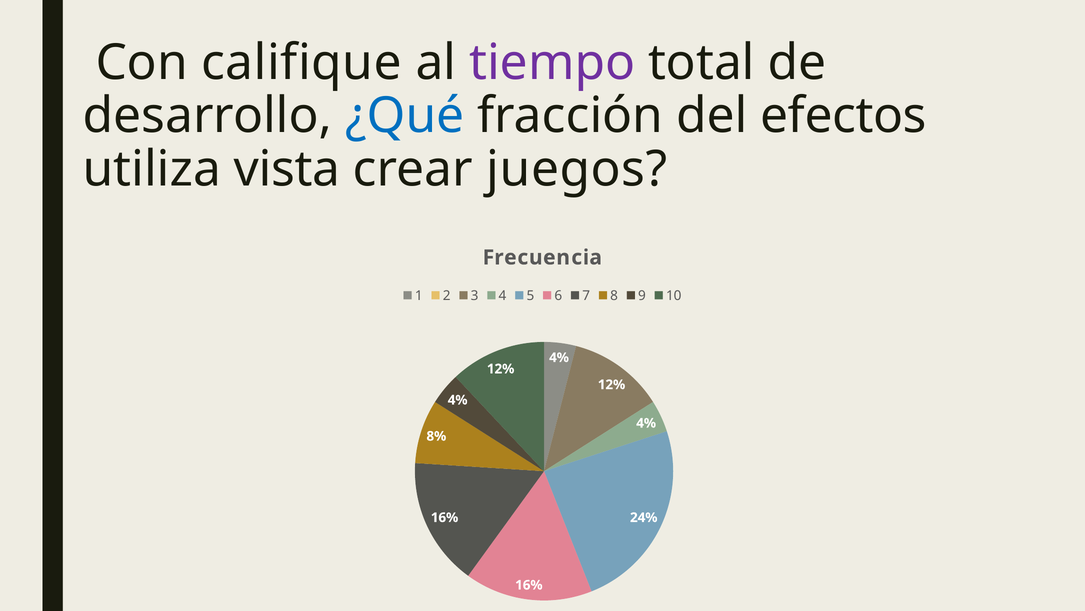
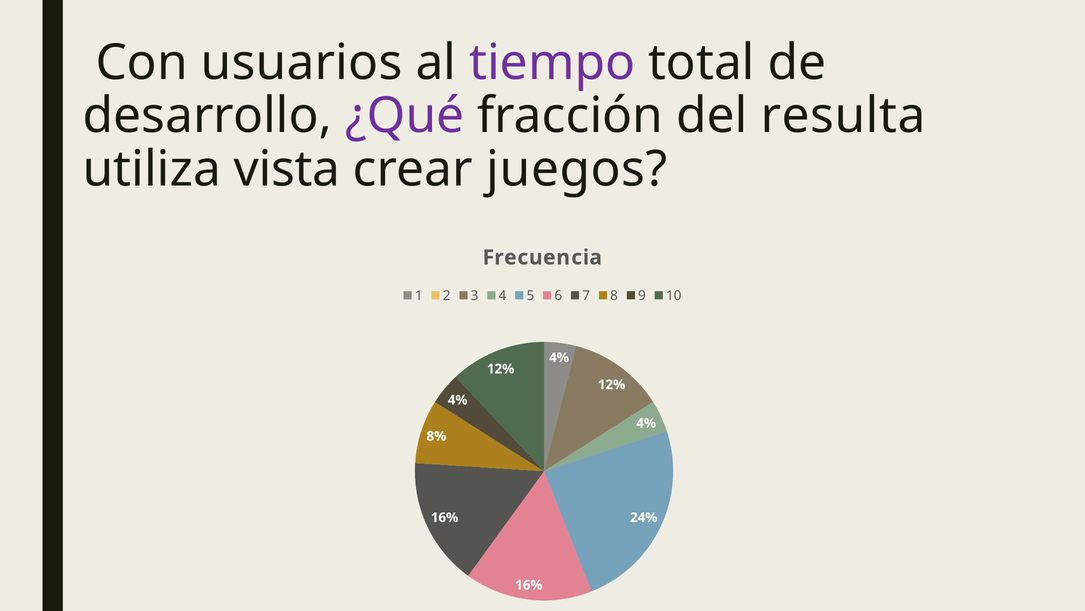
califique: califique -> usuarios
¿Qué colour: blue -> purple
efectos: efectos -> resulta
